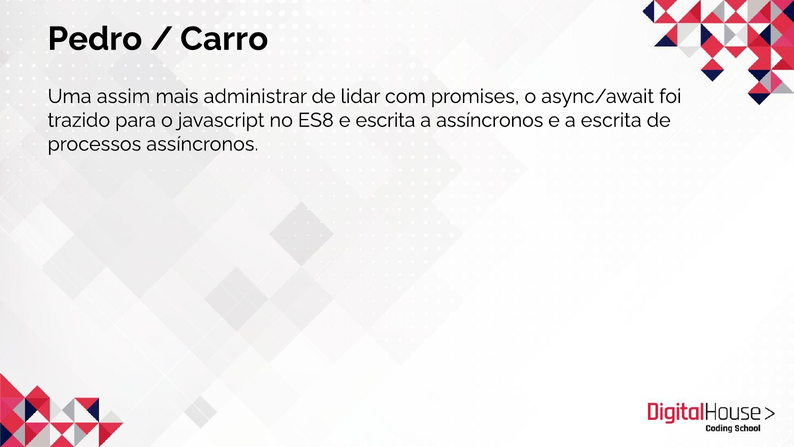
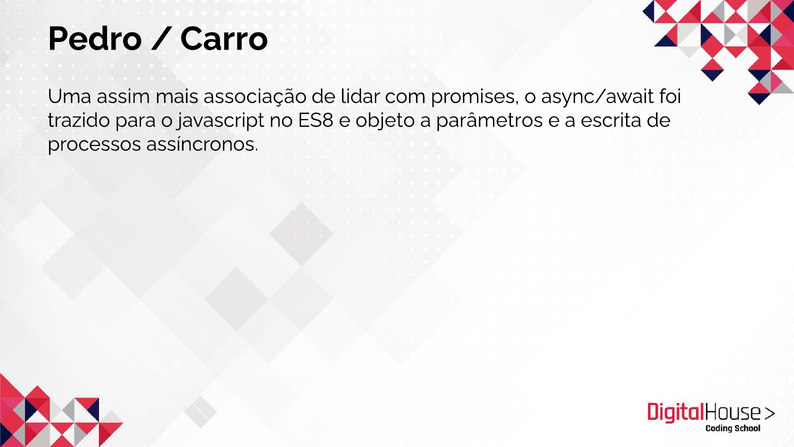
administrar: administrar -> associação
e escrita: escrita -> objeto
a assíncronos: assíncronos -> parâmetros
